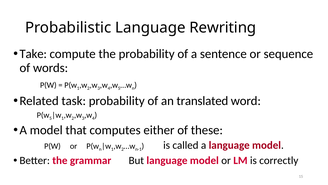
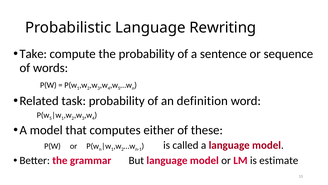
translated: translated -> definition
correctly: correctly -> estimate
